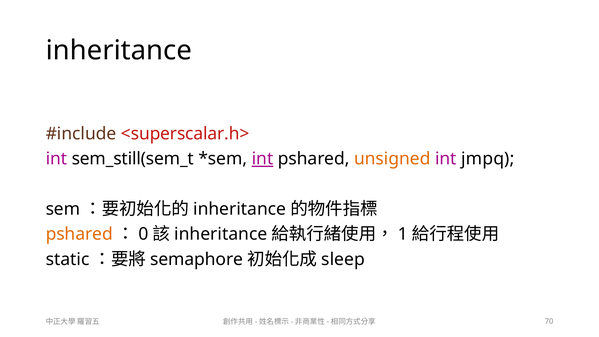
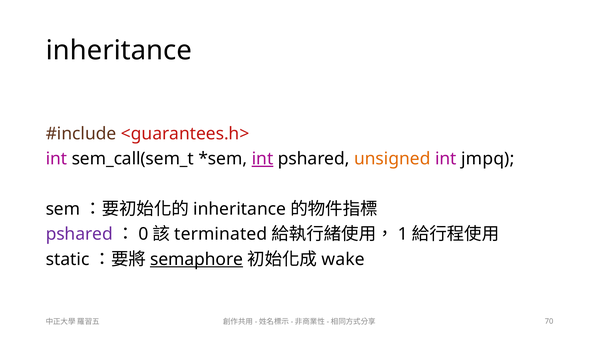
<superscalar.h>: <superscalar.h> -> <guarantees.h>
sem_still(sem_t: sem_still(sem_t -> sem_call(sem_t
pshared at (79, 234) colour: orange -> purple
inheritance at (221, 234): inheritance -> terminated
semaphore underline: none -> present
sleep: sleep -> wake
